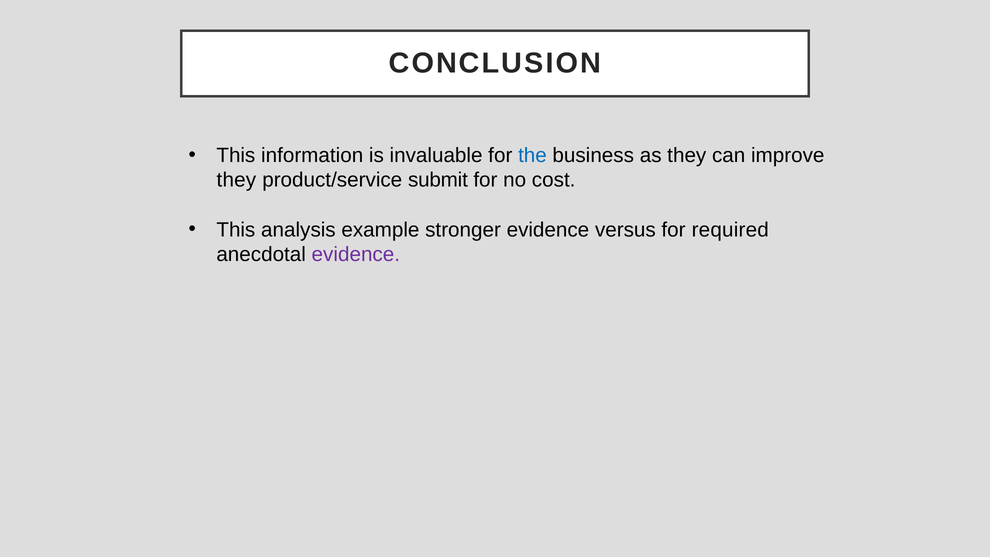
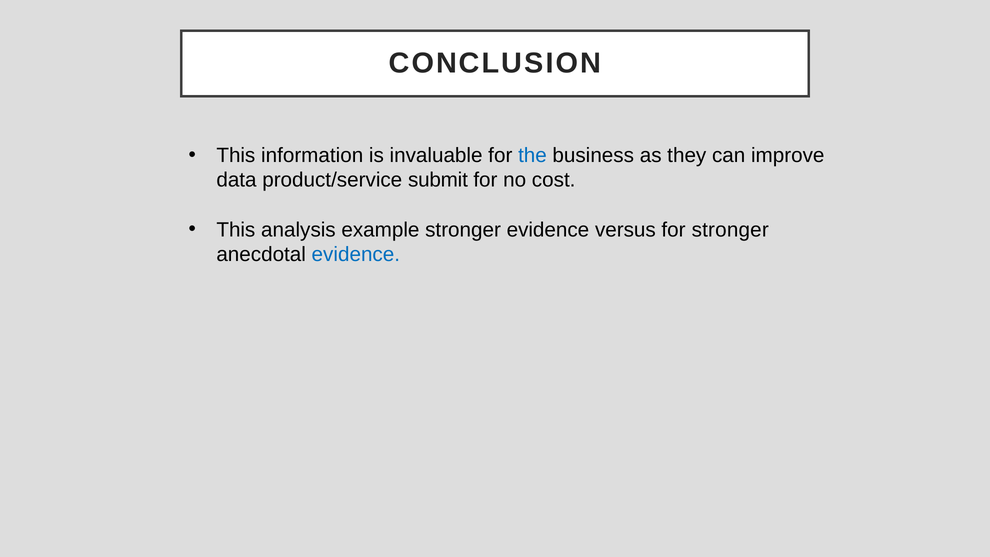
they at (236, 180): they -> data
for required: required -> stronger
evidence at (356, 254) colour: purple -> blue
